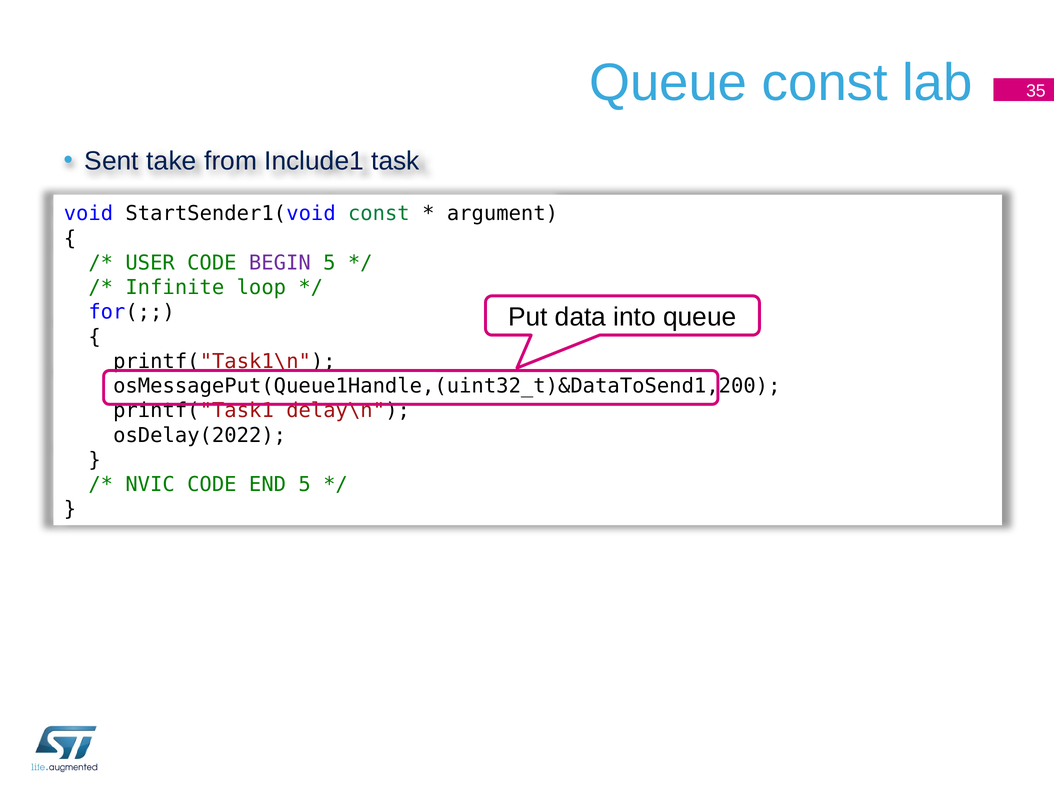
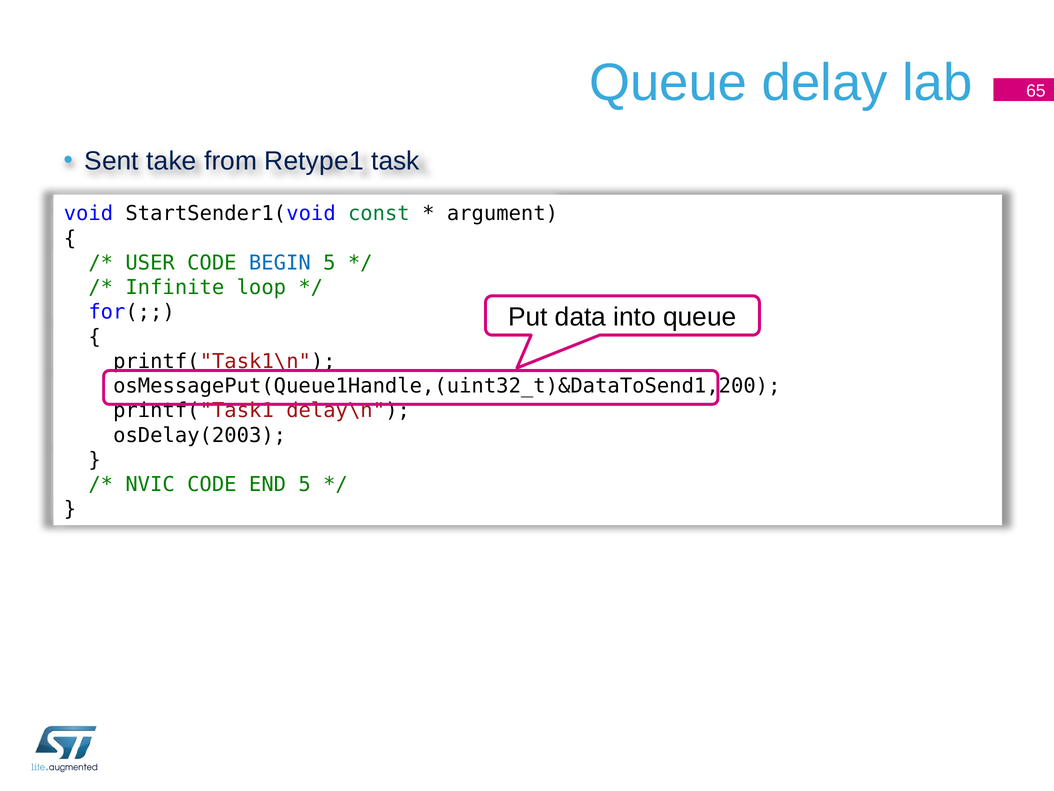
Queue const: const -> delay
35: 35 -> 65
Include1: Include1 -> Retype1
BEGIN colour: purple -> blue
osDelay(2022: osDelay(2022 -> osDelay(2003
